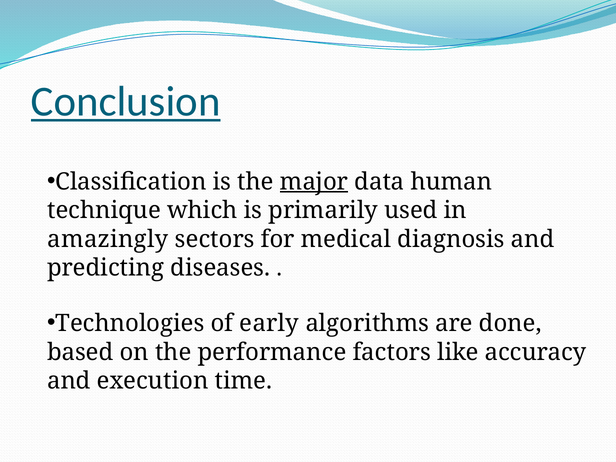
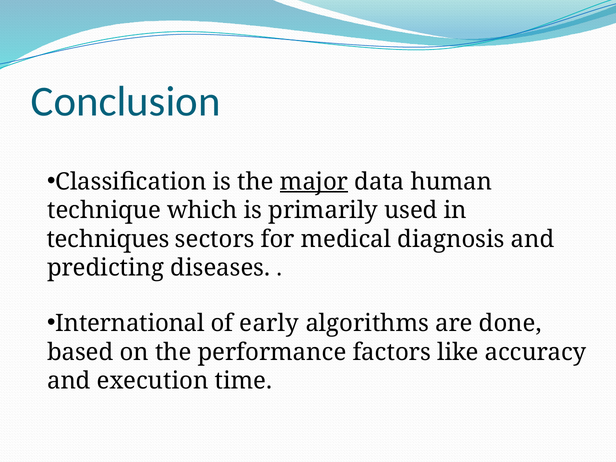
Conclusion underline: present -> none
amazingly: amazingly -> techniques
Technologies: Technologies -> International
